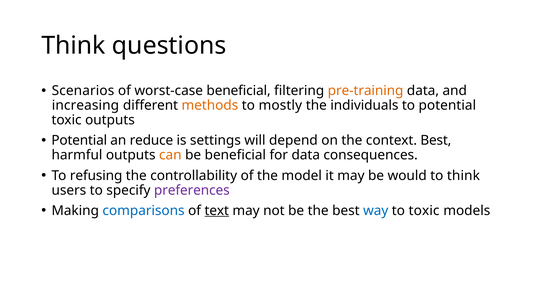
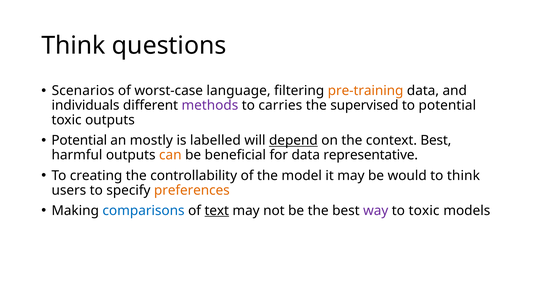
worst-case beneficial: beneficial -> language
increasing: increasing -> individuals
methods colour: orange -> purple
mostly: mostly -> carries
individuals: individuals -> supervised
reduce: reduce -> mostly
settings: settings -> labelled
depend underline: none -> present
consequences: consequences -> representative
refusing: refusing -> creating
preferences colour: purple -> orange
way colour: blue -> purple
